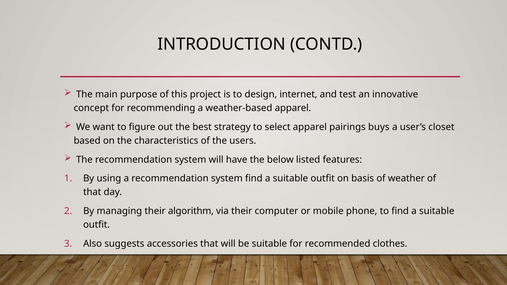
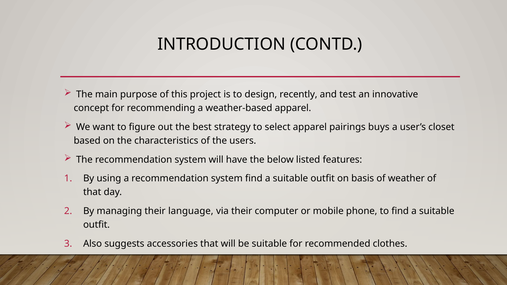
internet: internet -> recently
algorithm: algorithm -> language
